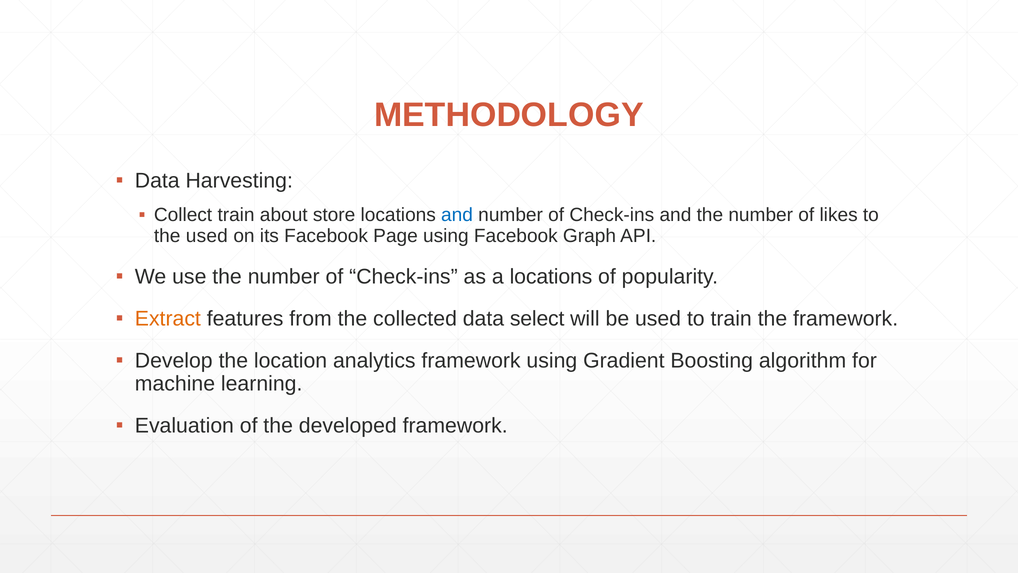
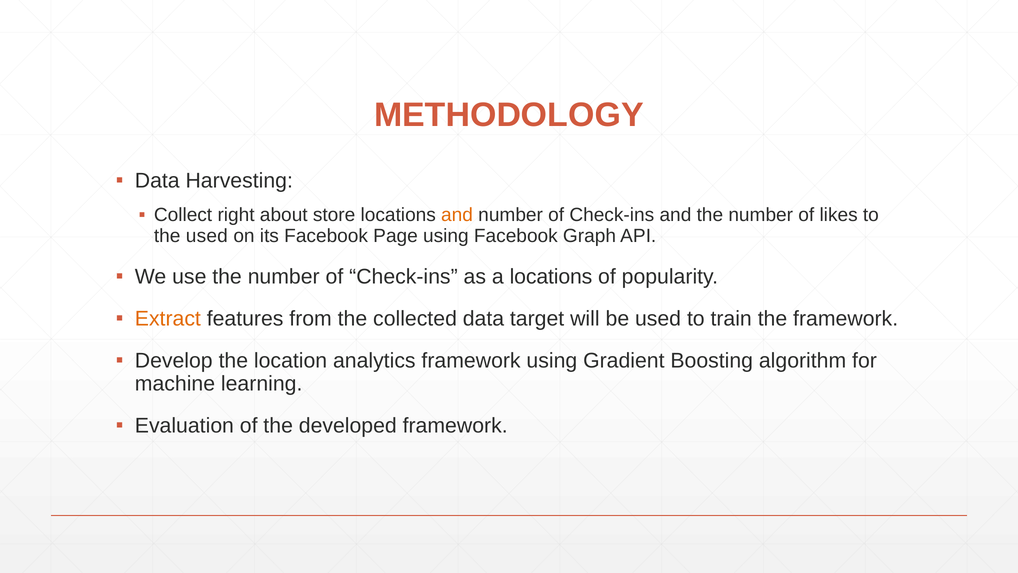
Collect train: train -> right
and at (457, 215) colour: blue -> orange
select: select -> target
